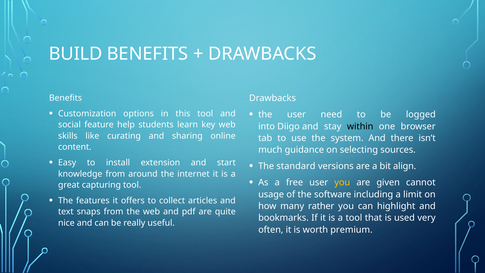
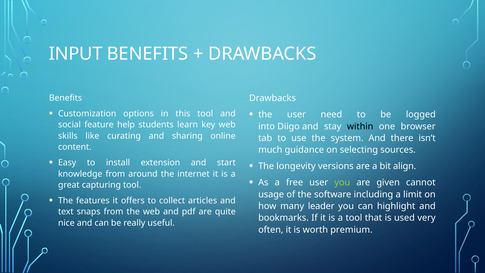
BUILD: BUILD -> INPUT
standard: standard -> longevity
you at (342, 183) colour: yellow -> light green
rather: rather -> leader
